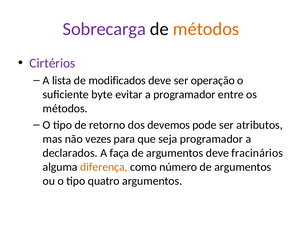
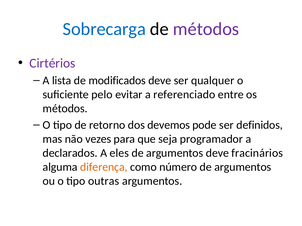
Sobrecarga colour: purple -> blue
métodos at (206, 29) colour: orange -> purple
operação: operação -> qualquer
byte: byte -> pelo
a programador: programador -> referenciado
atributos: atributos -> definidos
faça: faça -> eles
quatro: quatro -> outras
